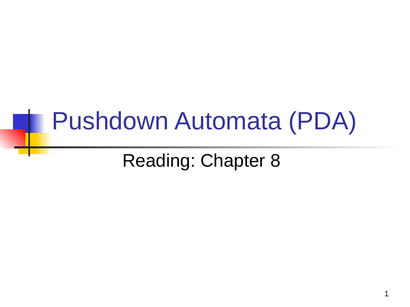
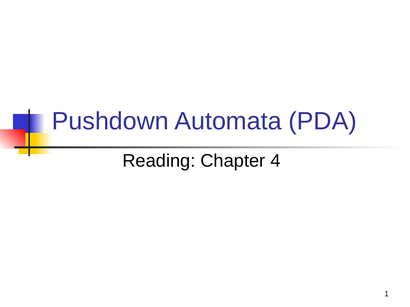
8: 8 -> 4
